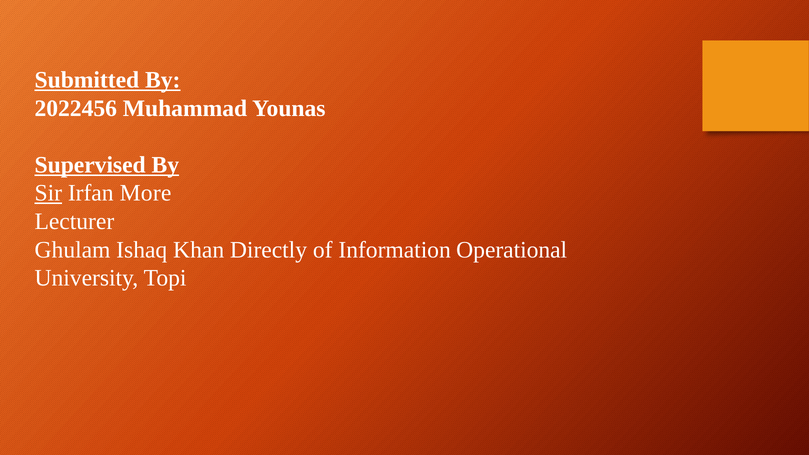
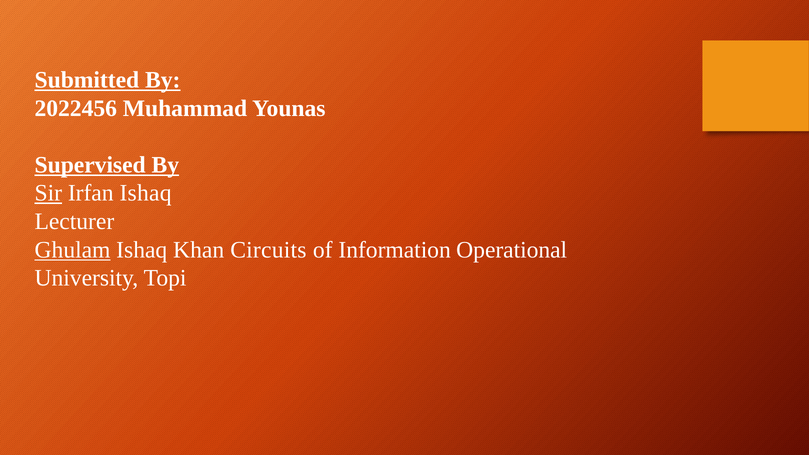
Irfan More: More -> Ishaq
Ghulam underline: none -> present
Directly: Directly -> Circuits
